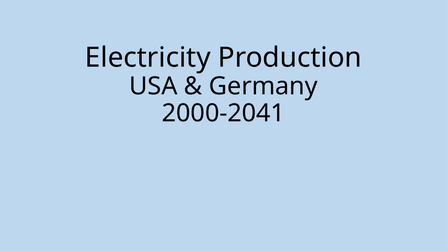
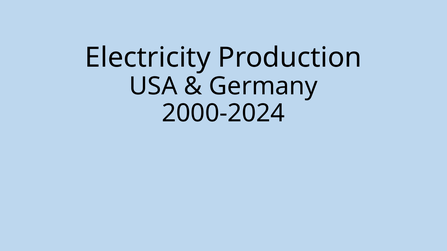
2000-2041: 2000-2041 -> 2000-2024
